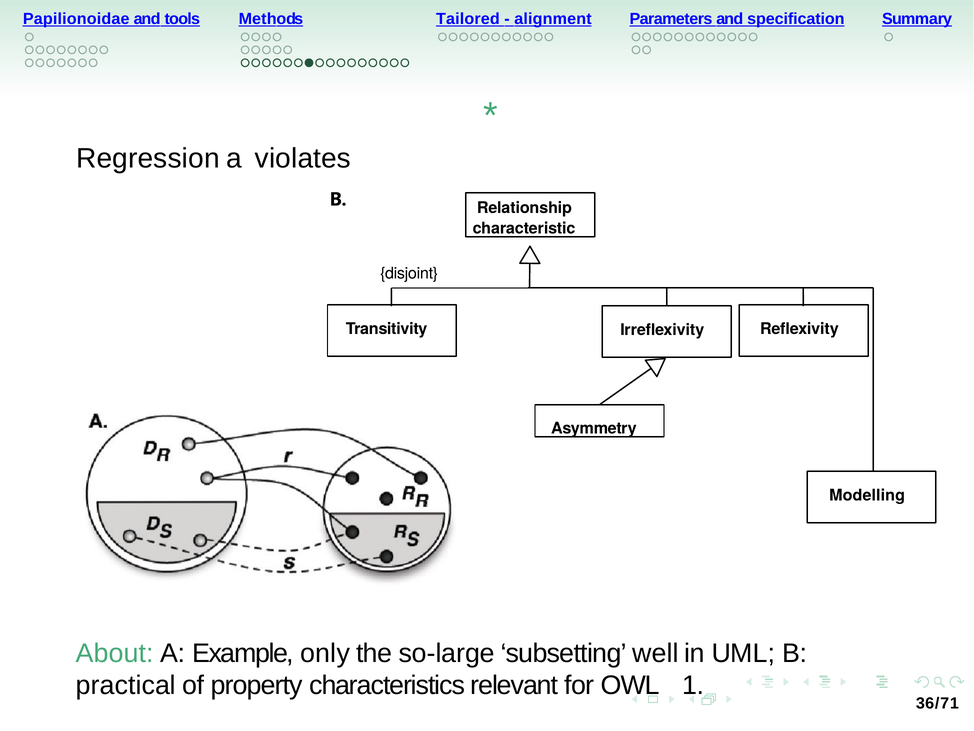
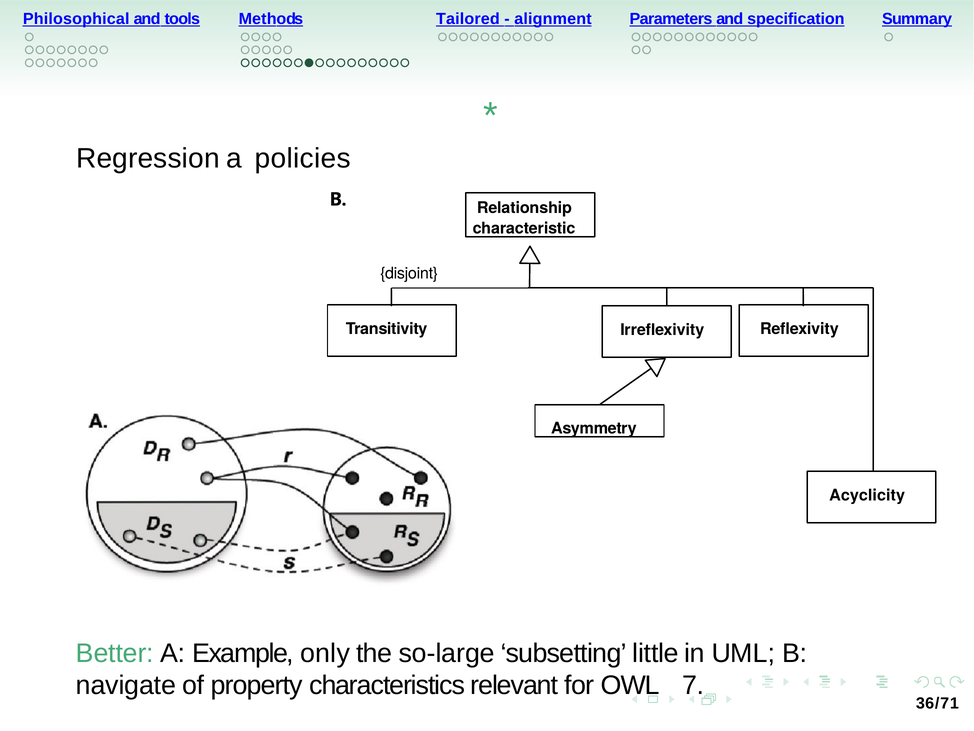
Papilionoidae: Papilionoidae -> Philosophical
violates: violates -> policies
Modelling: Modelling -> Acyclicity
About: About -> Better
well: well -> little
practical: practical -> navigate
1: 1 -> 7
